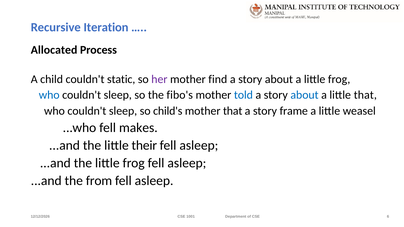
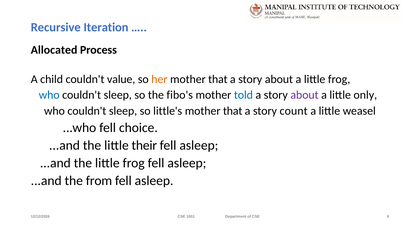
static: static -> value
her colour: purple -> orange
find at (218, 79): find -> that
about at (305, 95) colour: blue -> purple
little that: that -> only
child's: child's -> little's
frame: frame -> count
makes: makes -> choice
